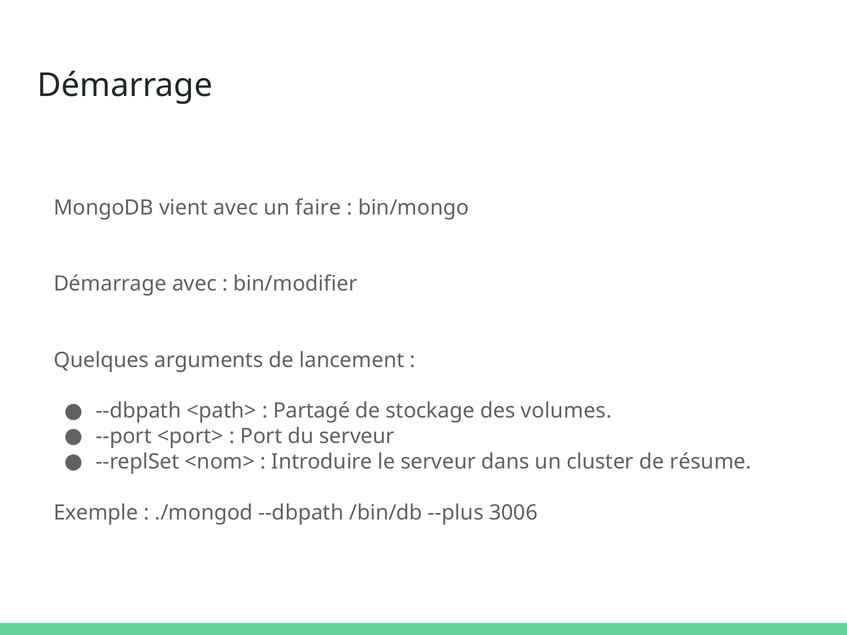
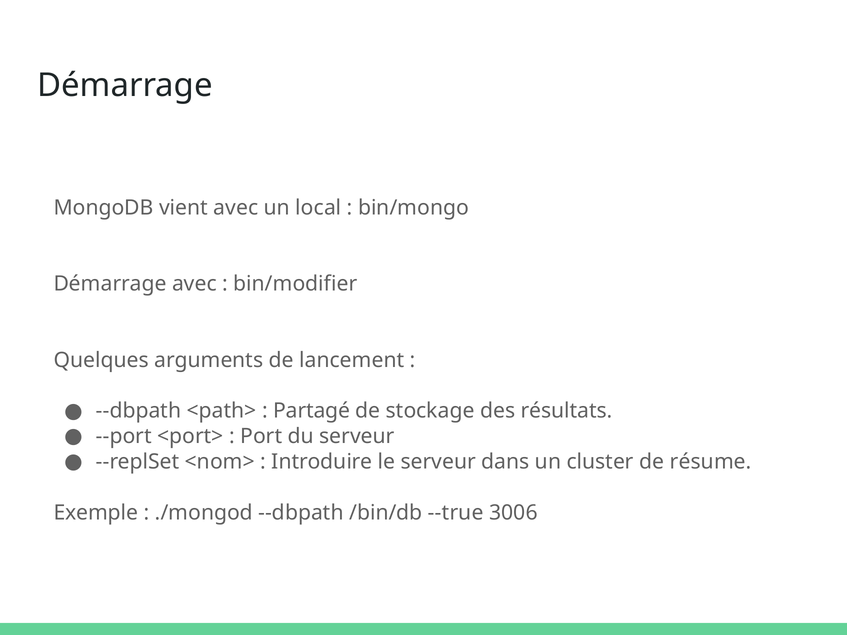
faire: faire -> local
volumes: volumes -> résultats
--plus: --plus -> --true
